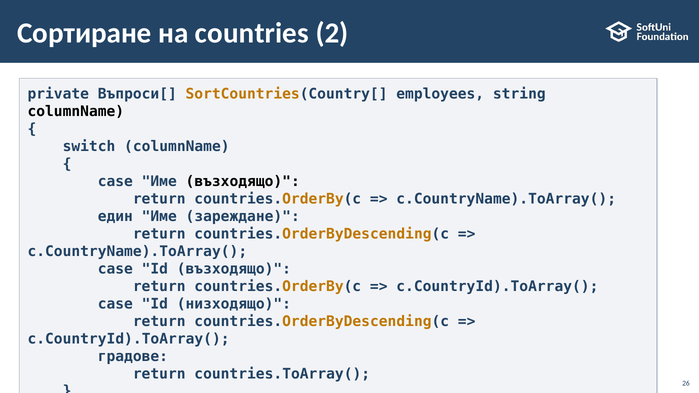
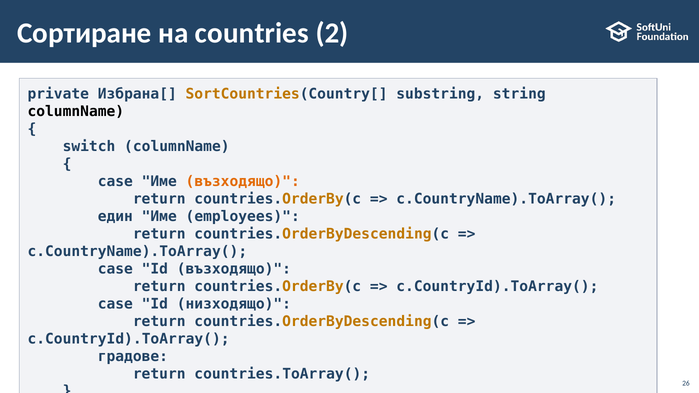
Въпроси[: Въпроси[ -> Избрана[
employees: employees -> substring
възходящо at (243, 182) colour: black -> orange
зареждане: зареждане -> employees
